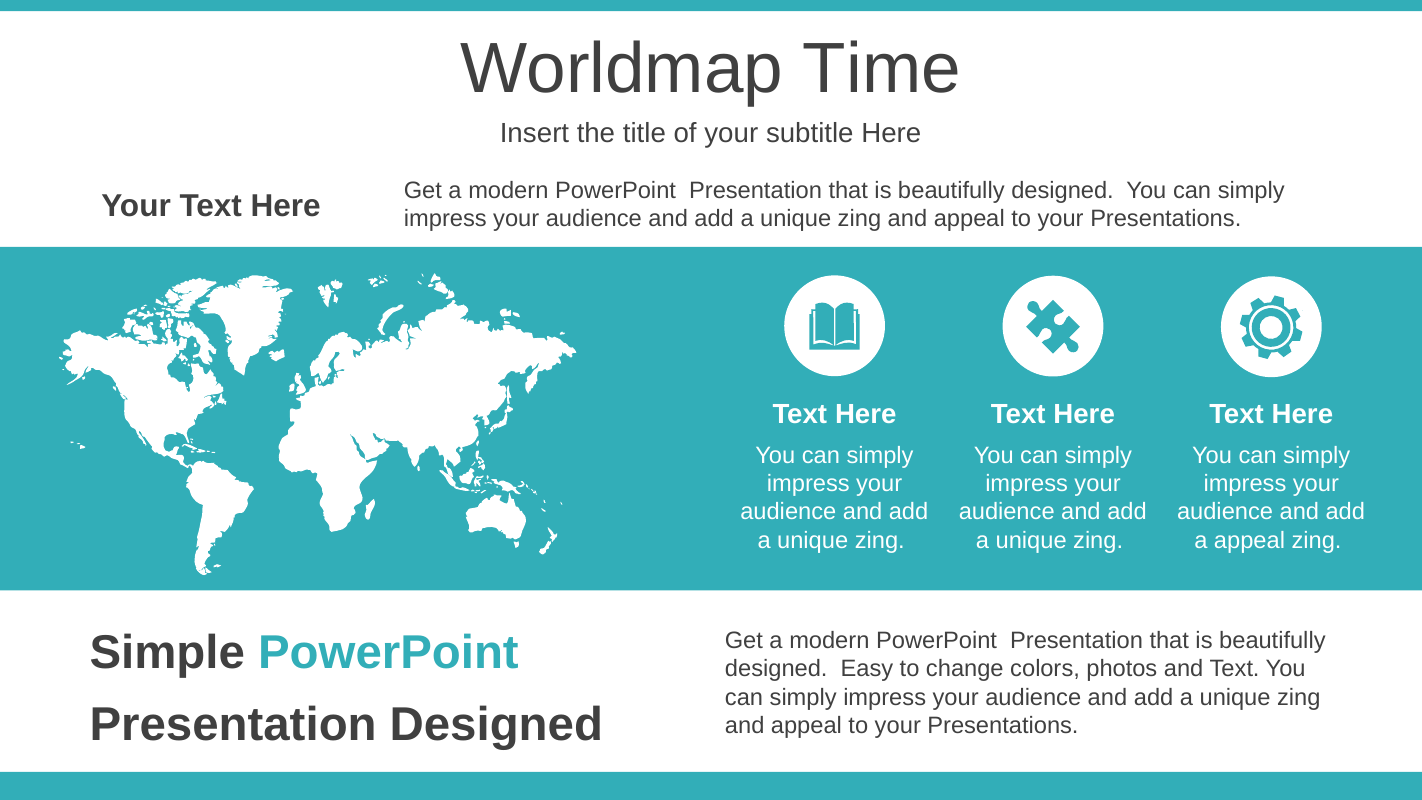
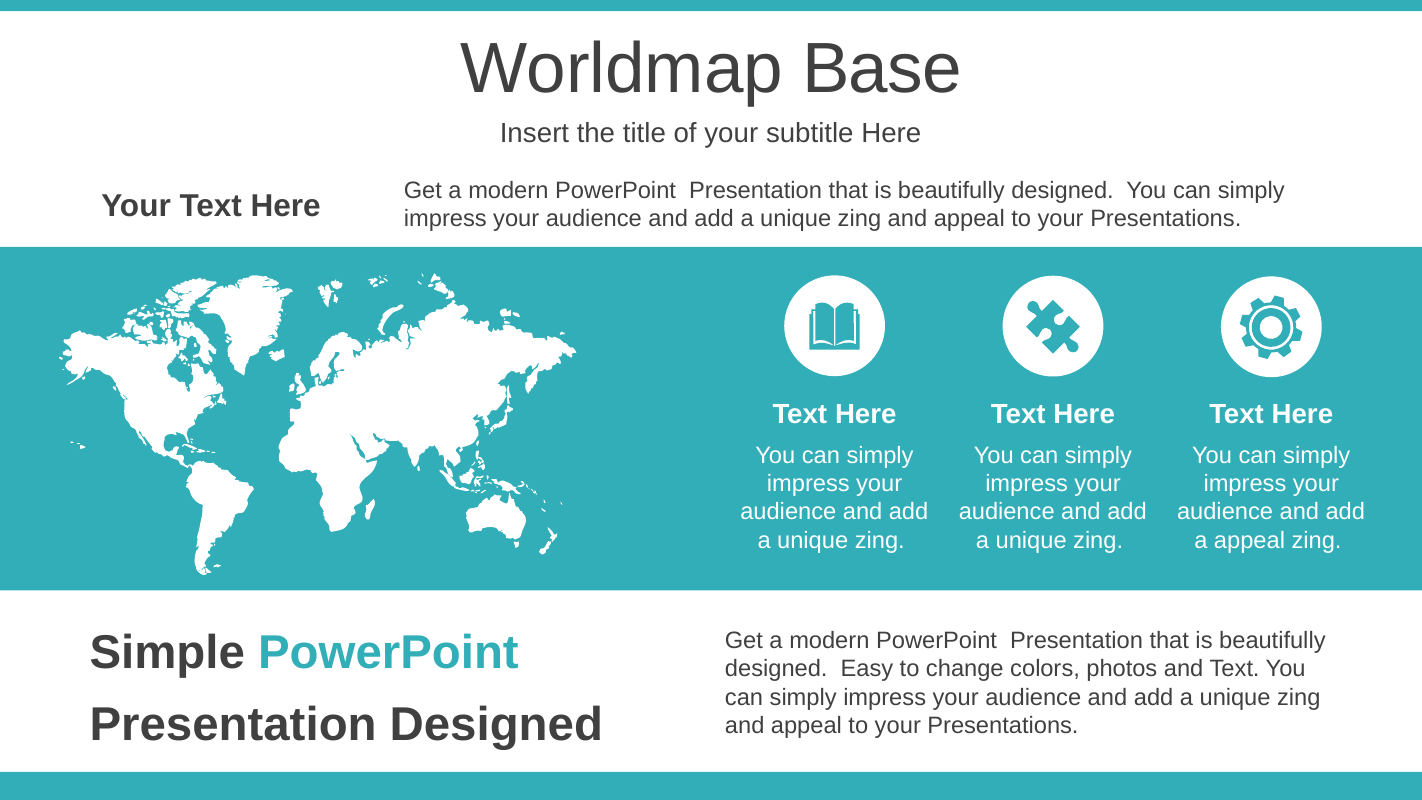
Time: Time -> Base
